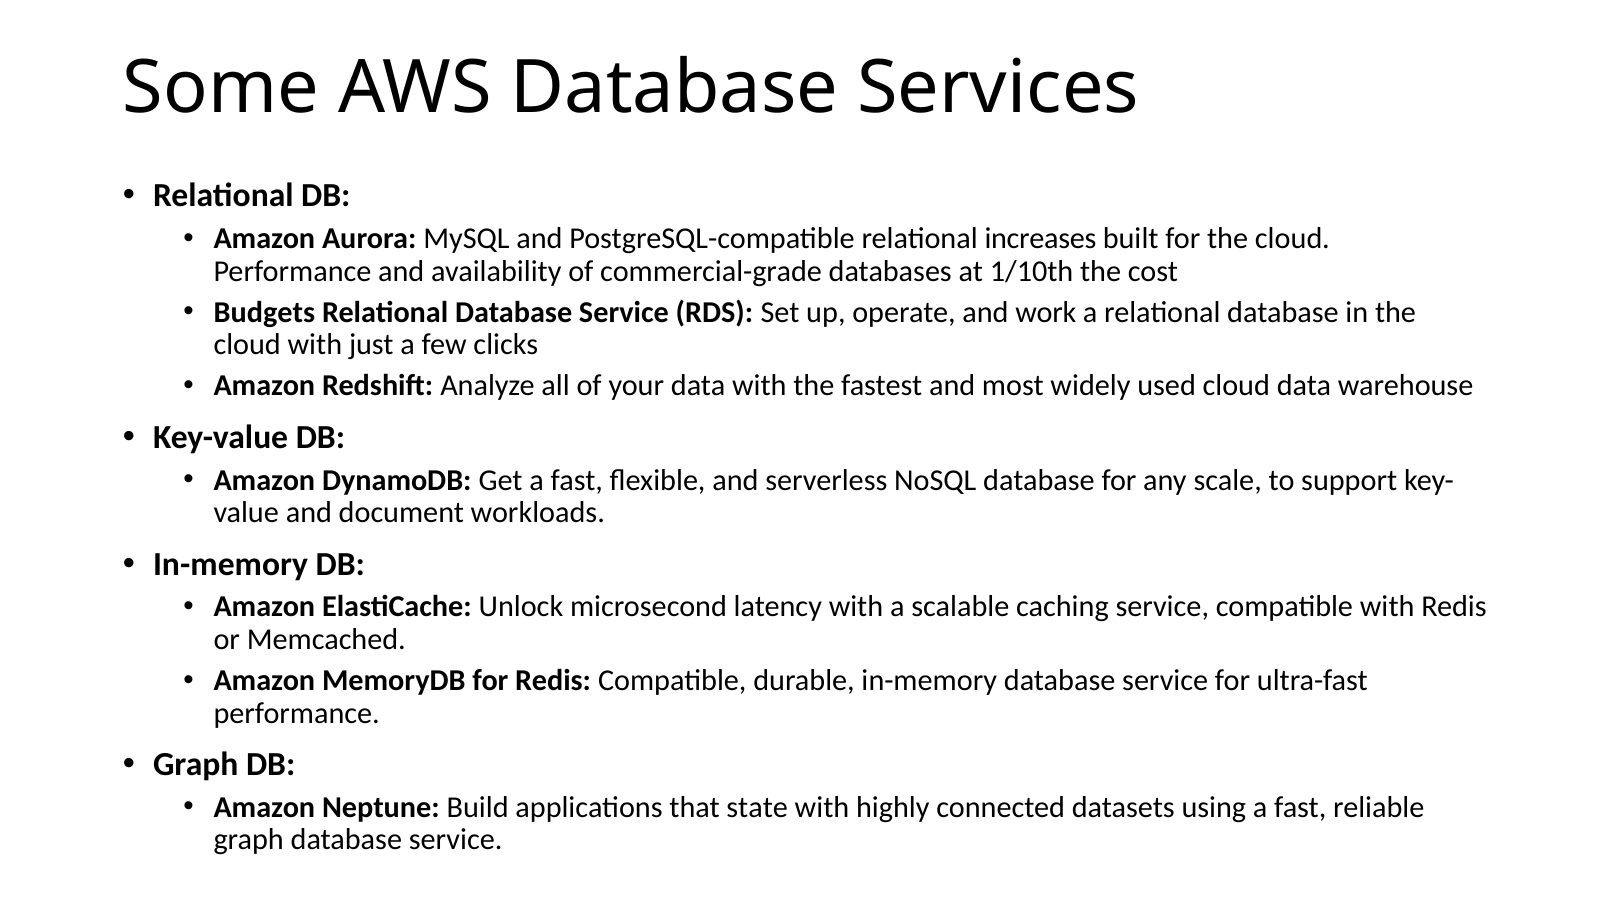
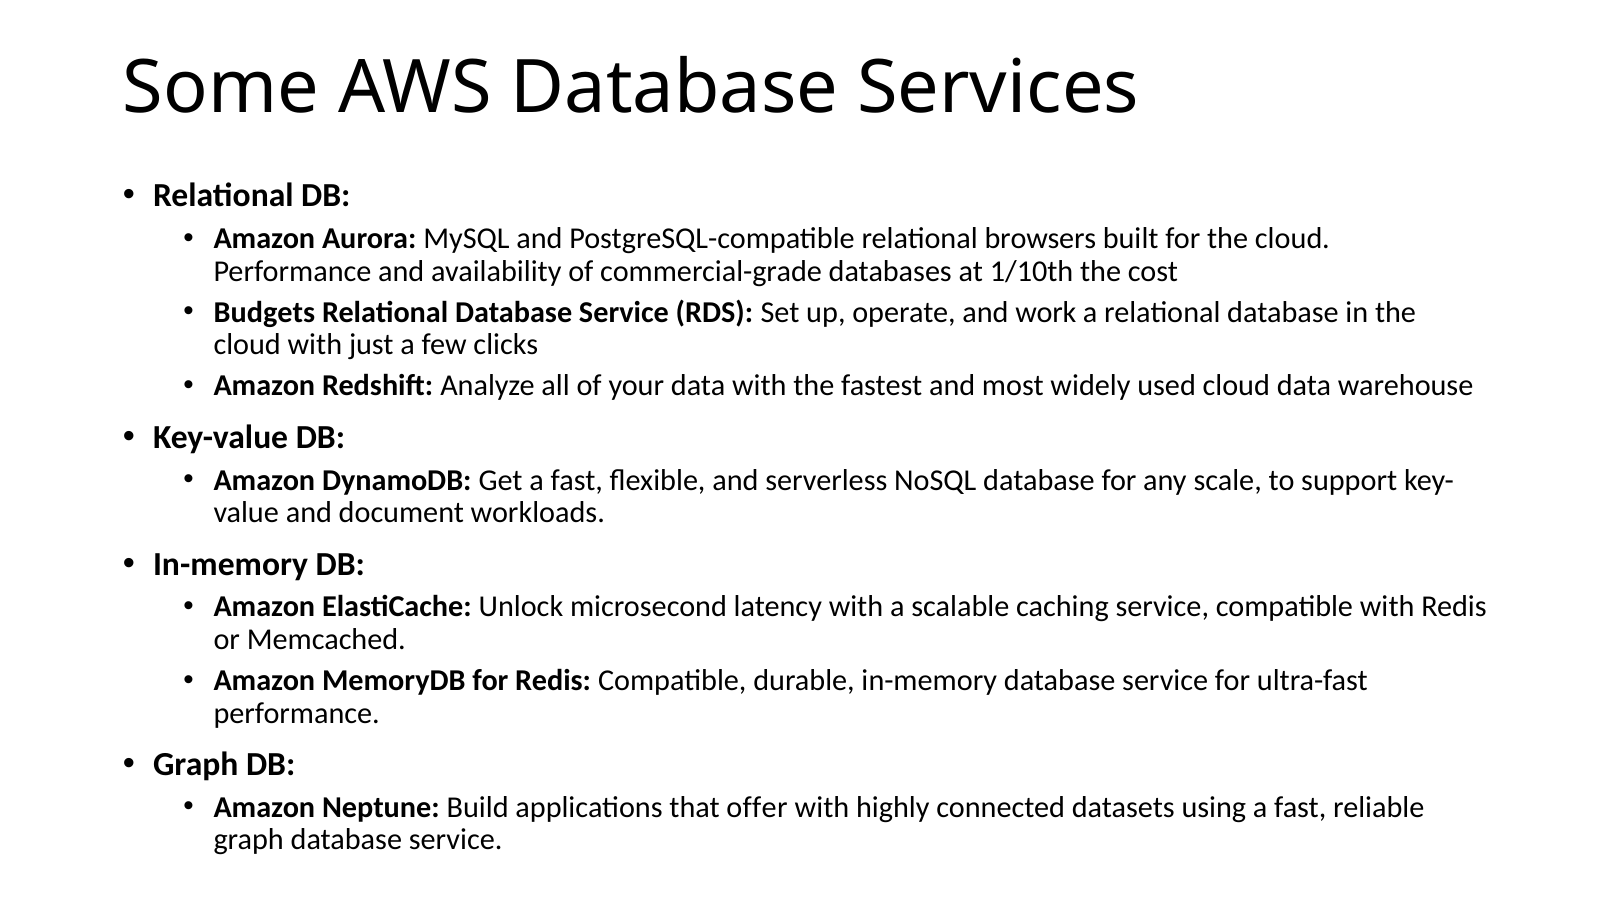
increases: increases -> browsers
state: state -> offer
